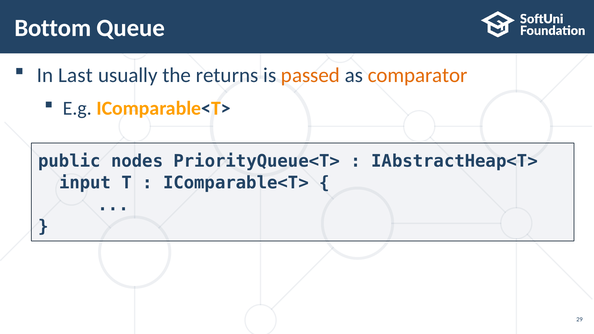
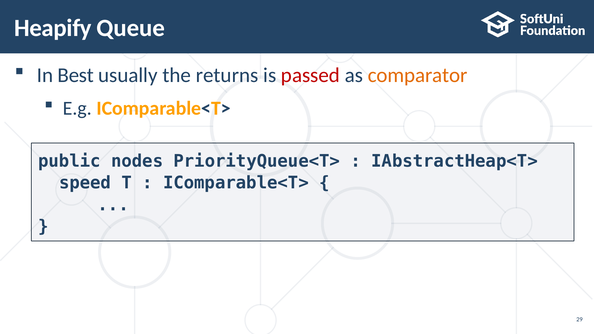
Bottom: Bottom -> Heapify
Last: Last -> Best
passed colour: orange -> red
input: input -> speed
